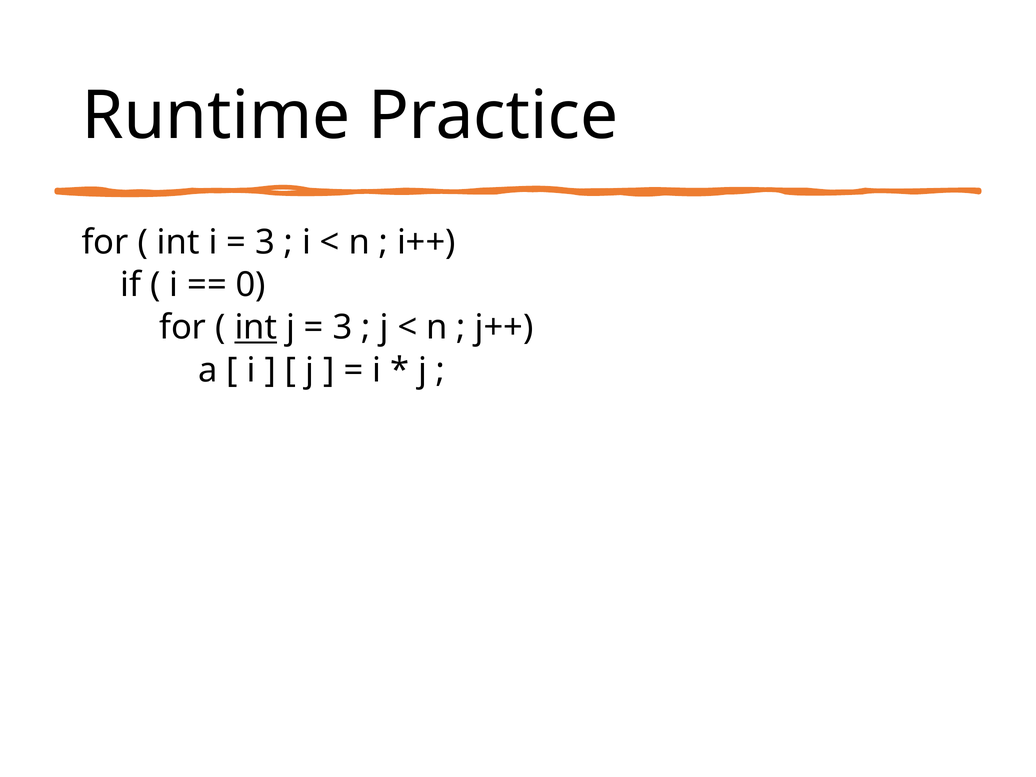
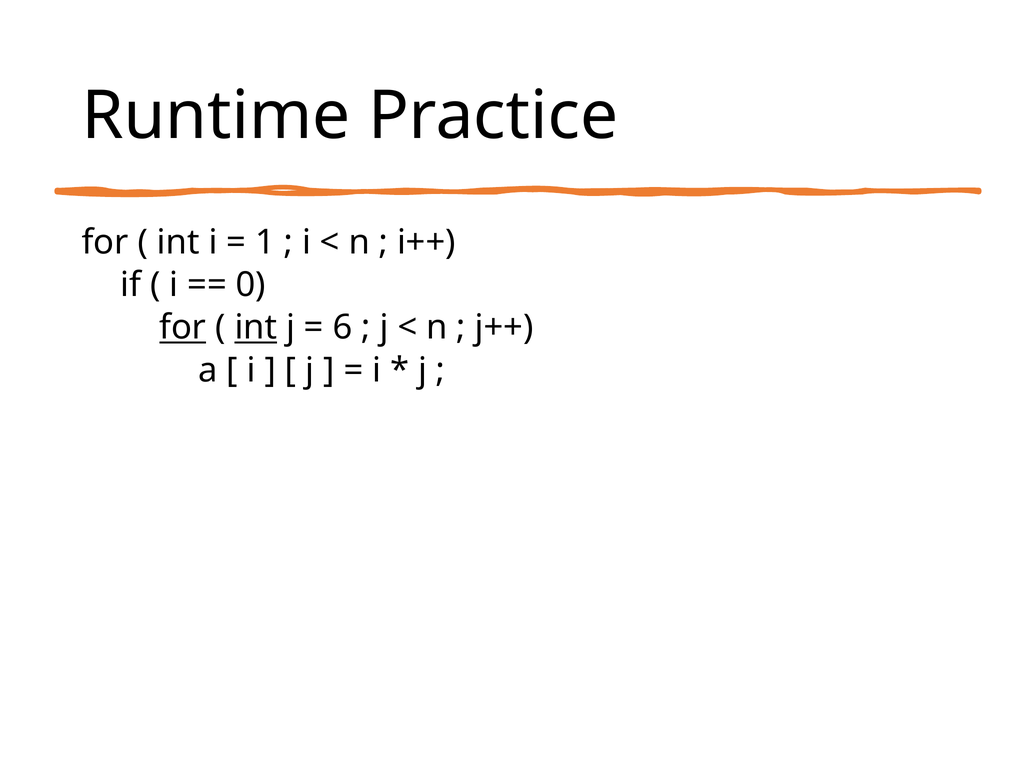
3 at (265, 242): 3 -> 1
for at (183, 328) underline: none -> present
3 at (343, 328): 3 -> 6
